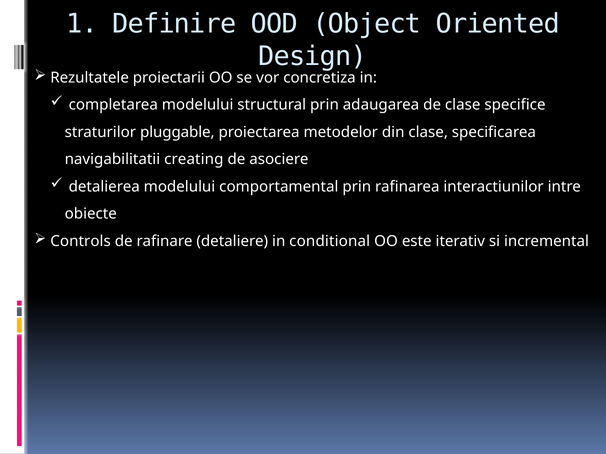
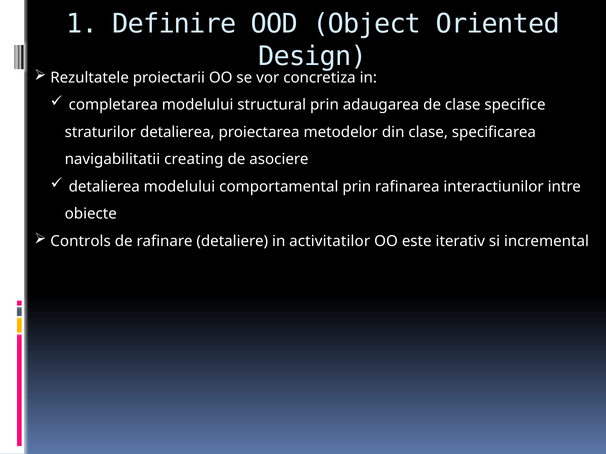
straturilor pluggable: pluggable -> detalierea
conditional: conditional -> activitatilor
